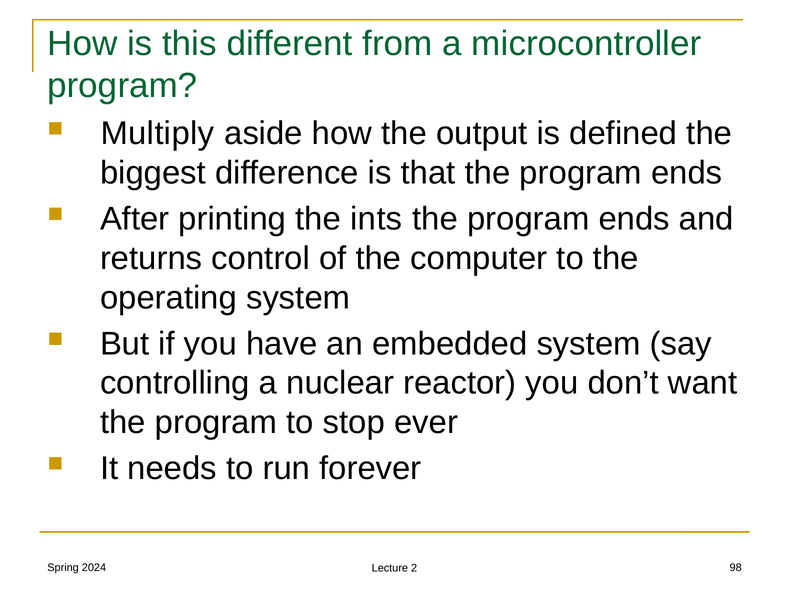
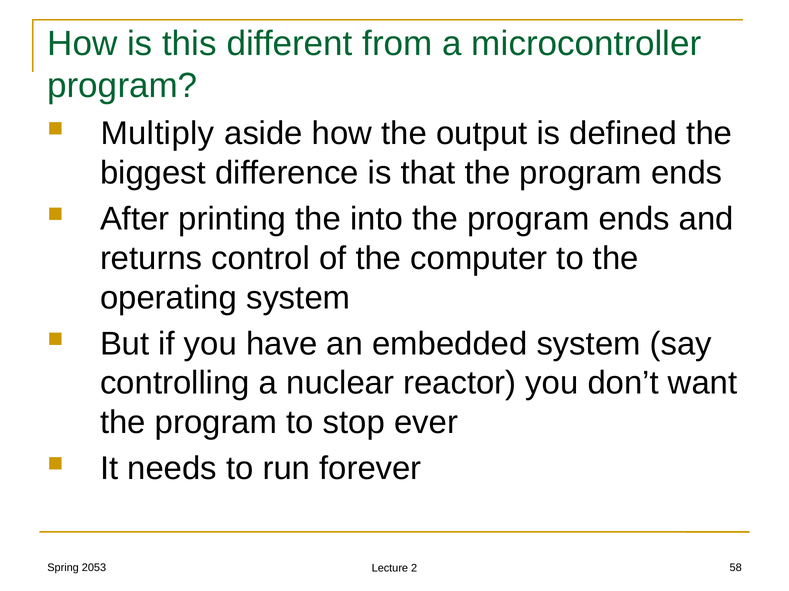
ints: ints -> into
2024: 2024 -> 2053
98: 98 -> 58
